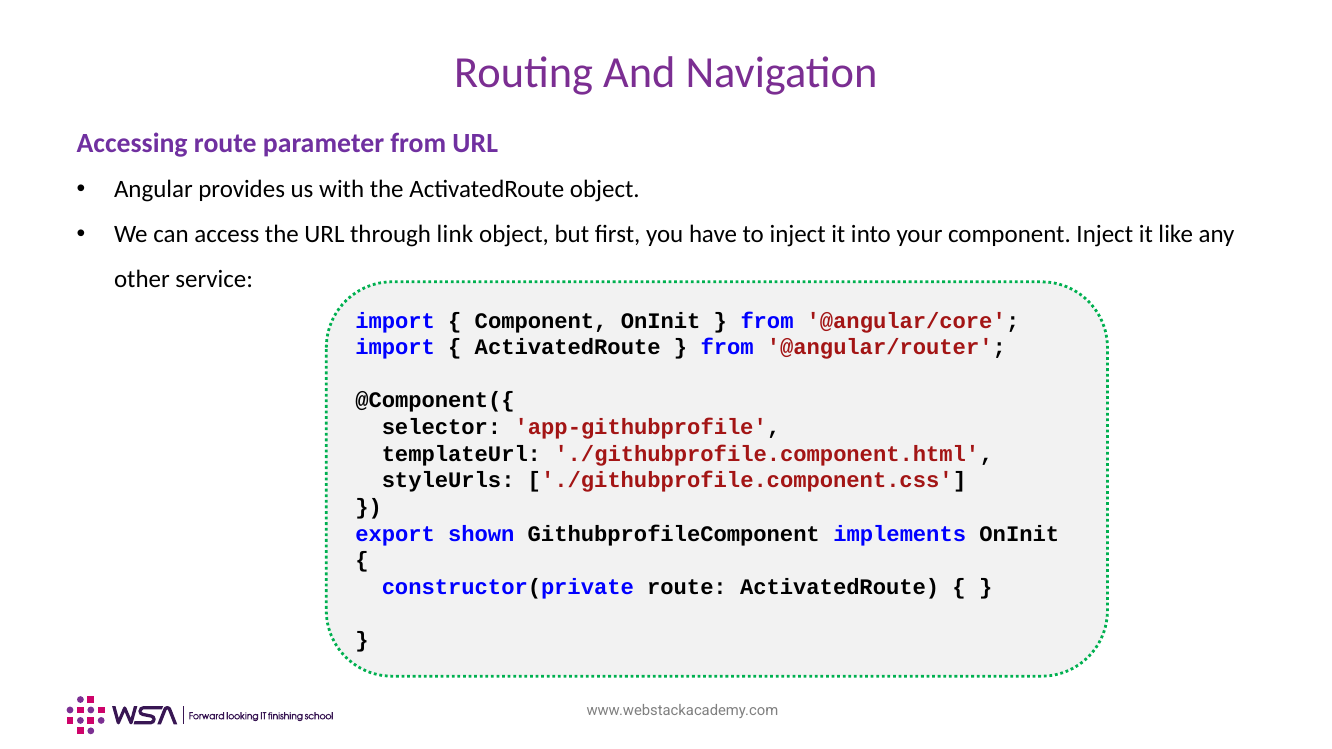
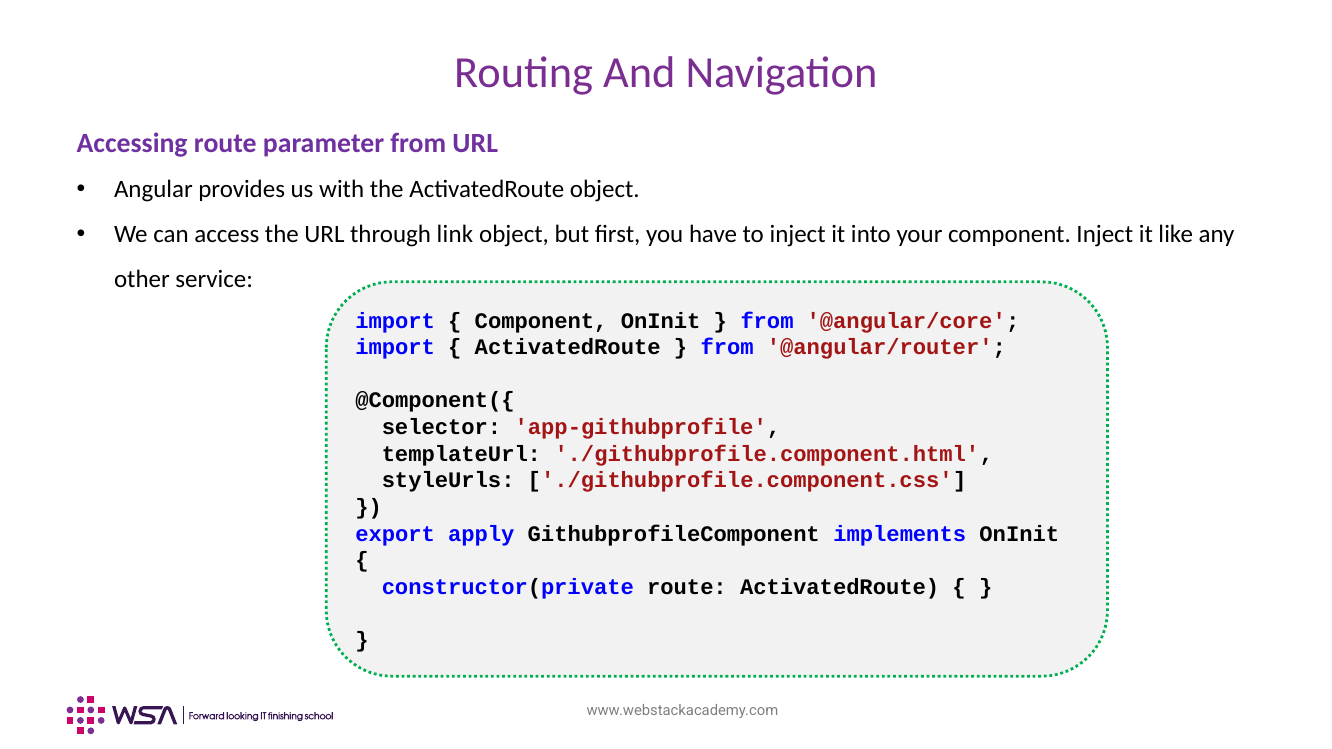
shown: shown -> apply
